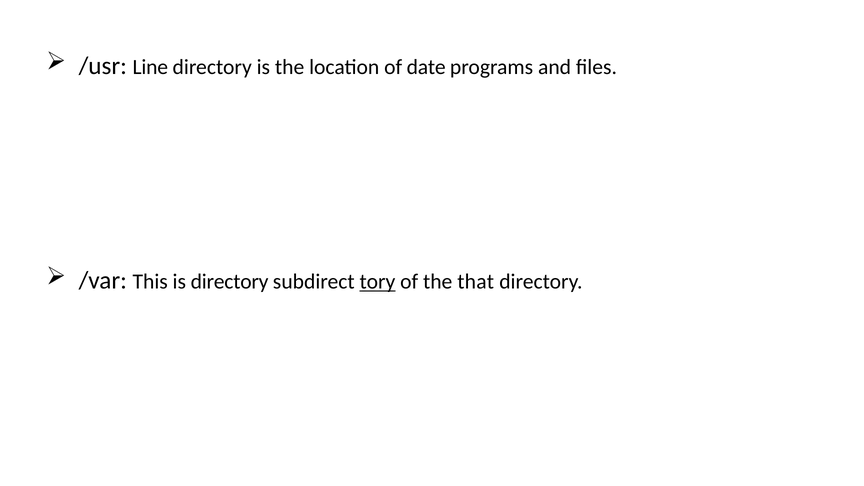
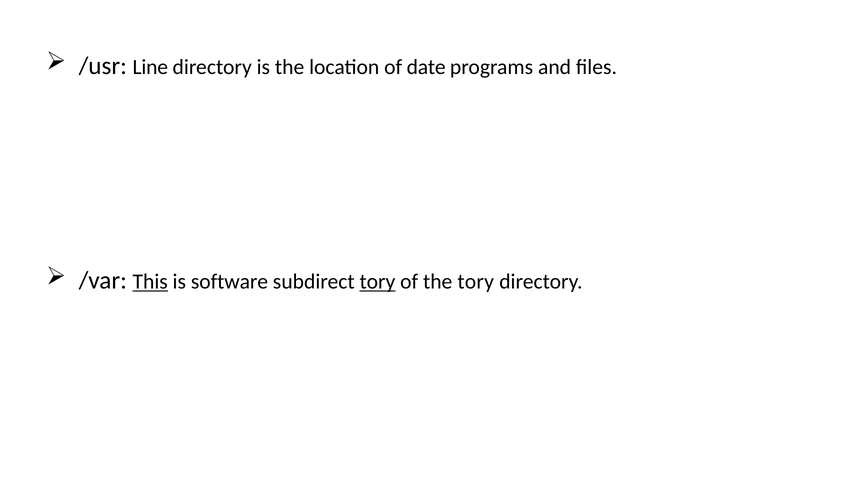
This underline: none -> present
is directory: directory -> software
the that: that -> tory
